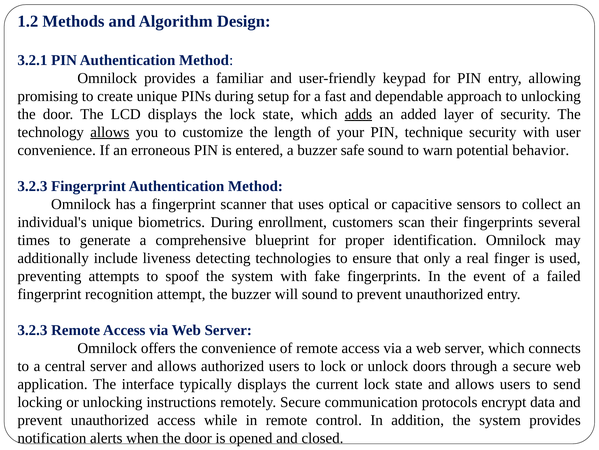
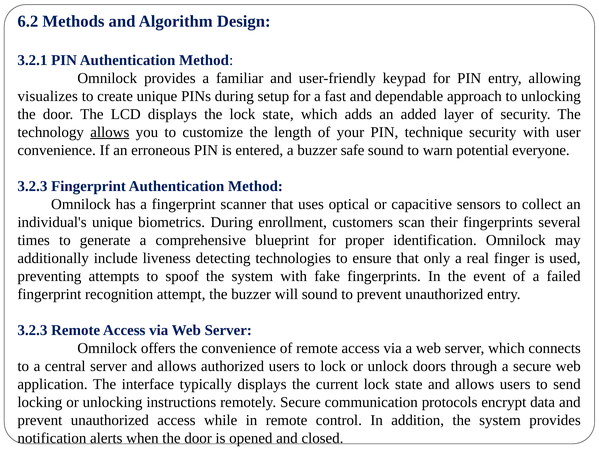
1.2: 1.2 -> 6.2
promising: promising -> visualizes
adds underline: present -> none
behavior: behavior -> everyone
